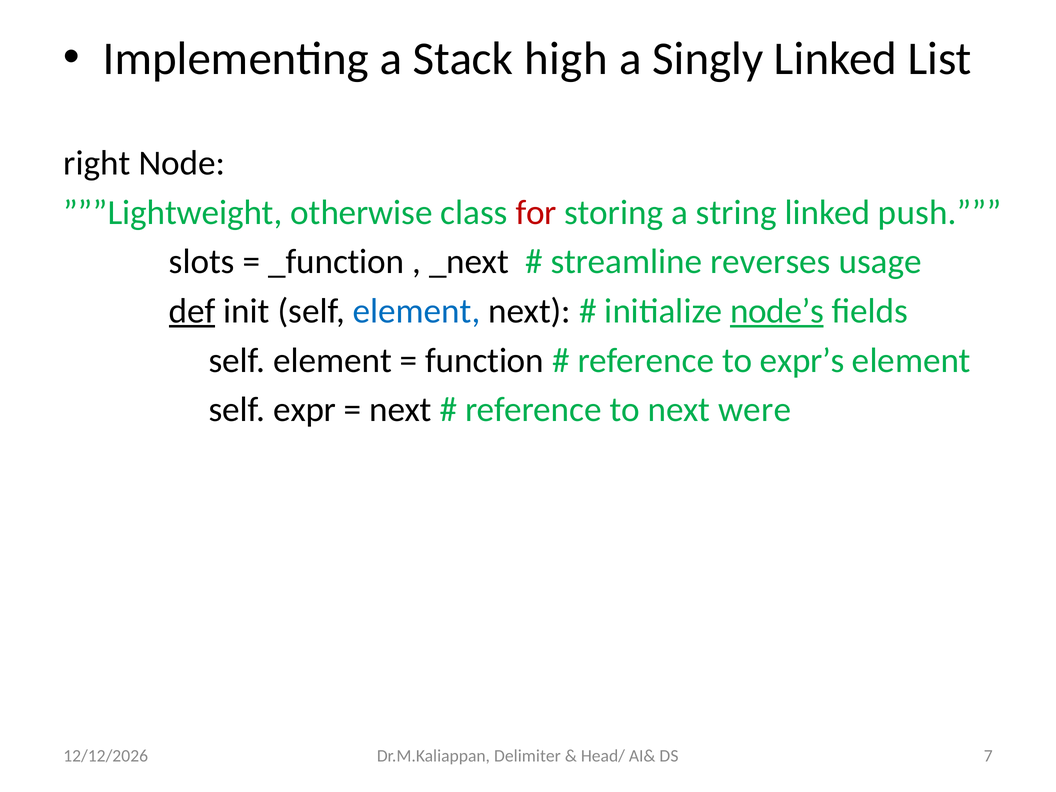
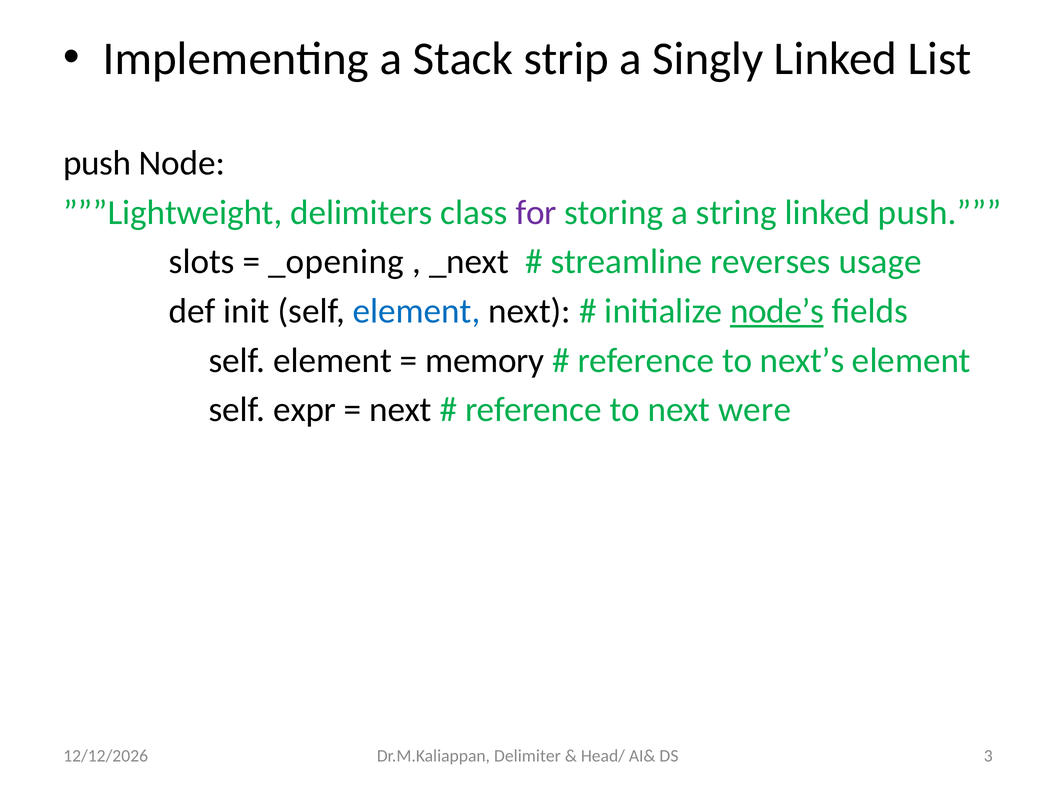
high: high -> strip
right at (97, 163): right -> push
otherwise: otherwise -> delimiters
for colour: red -> purple
_function: _function -> _opening
def underline: present -> none
function: function -> memory
expr’s: expr’s -> next’s
7: 7 -> 3
